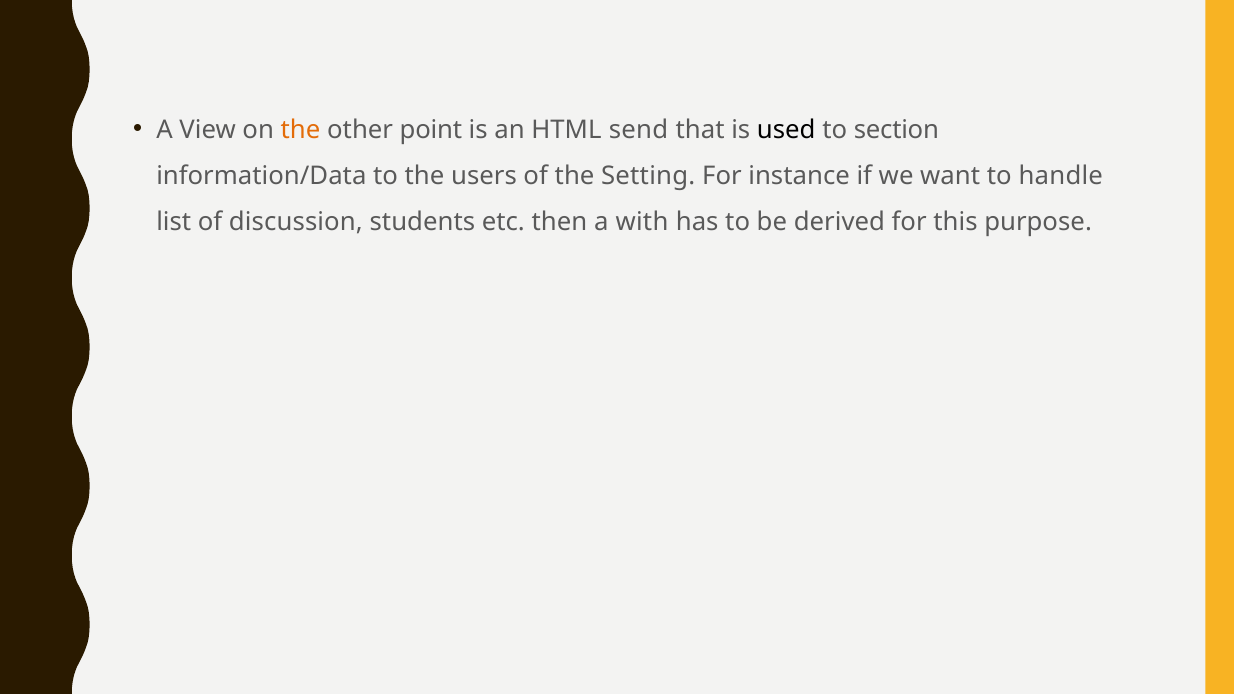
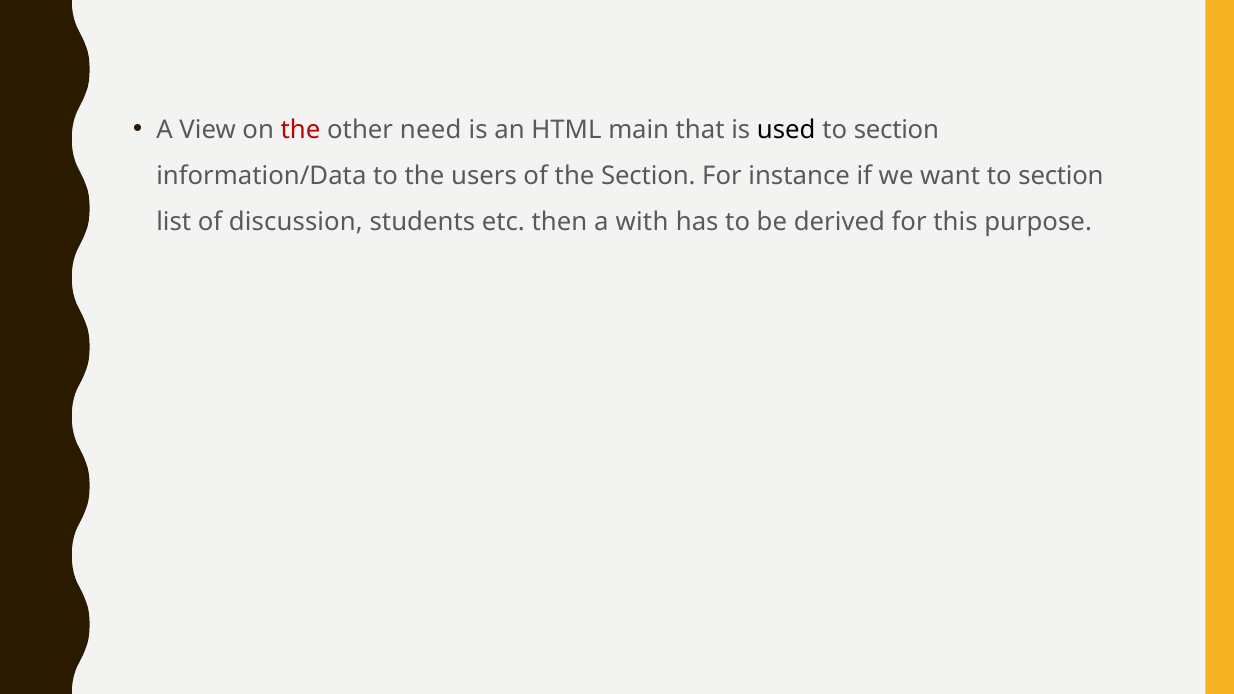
the at (301, 130) colour: orange -> red
point: point -> need
send: send -> main
the Setting: Setting -> Section
want to handle: handle -> section
